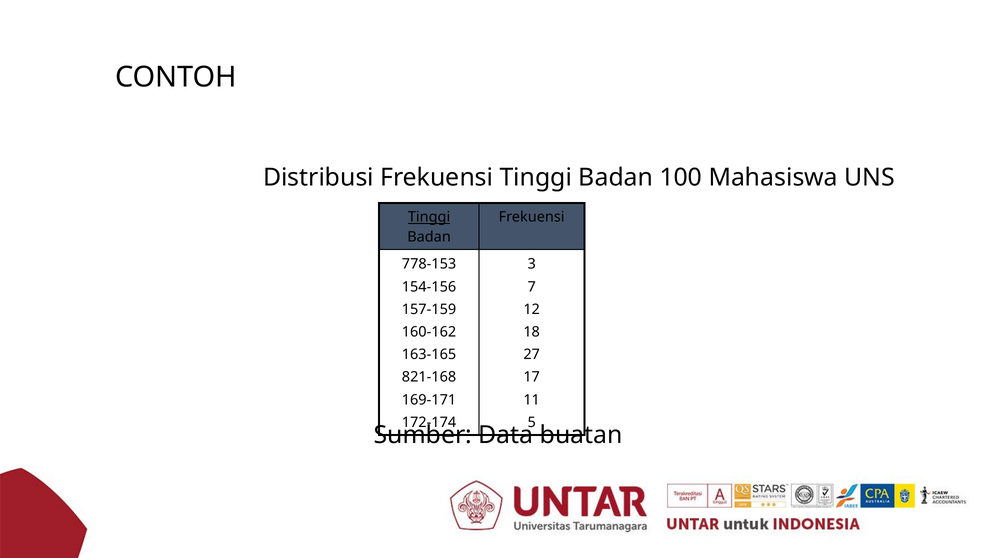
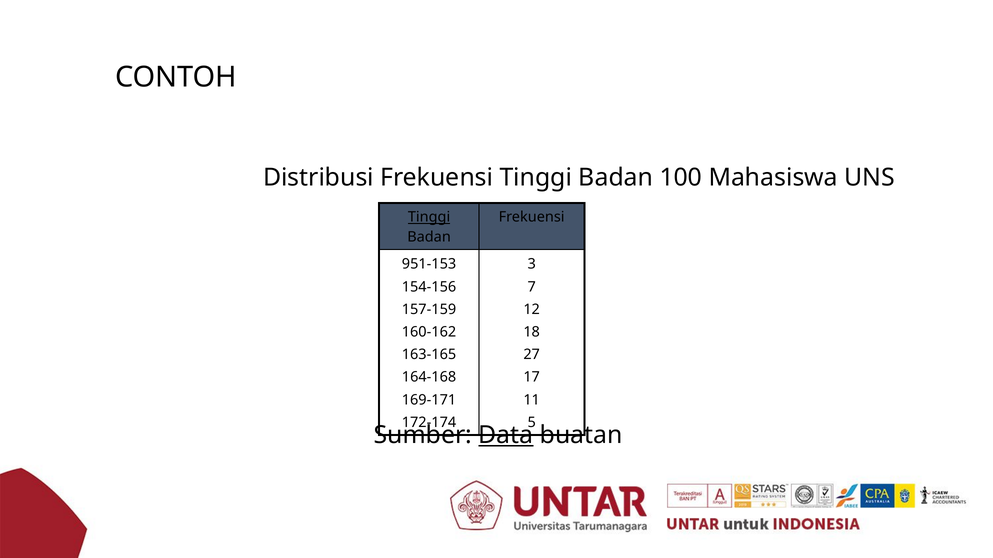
778-153: 778-153 -> 951-153
821-168: 821-168 -> 164-168
Data underline: none -> present
